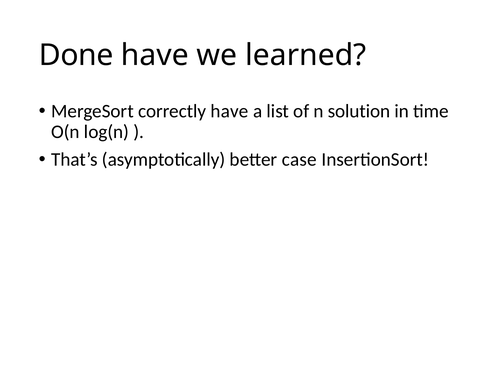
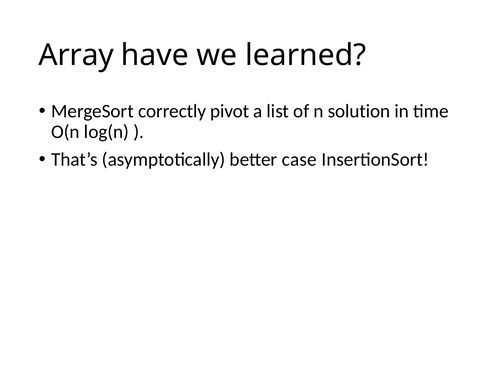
Done: Done -> Array
correctly have: have -> pivot
